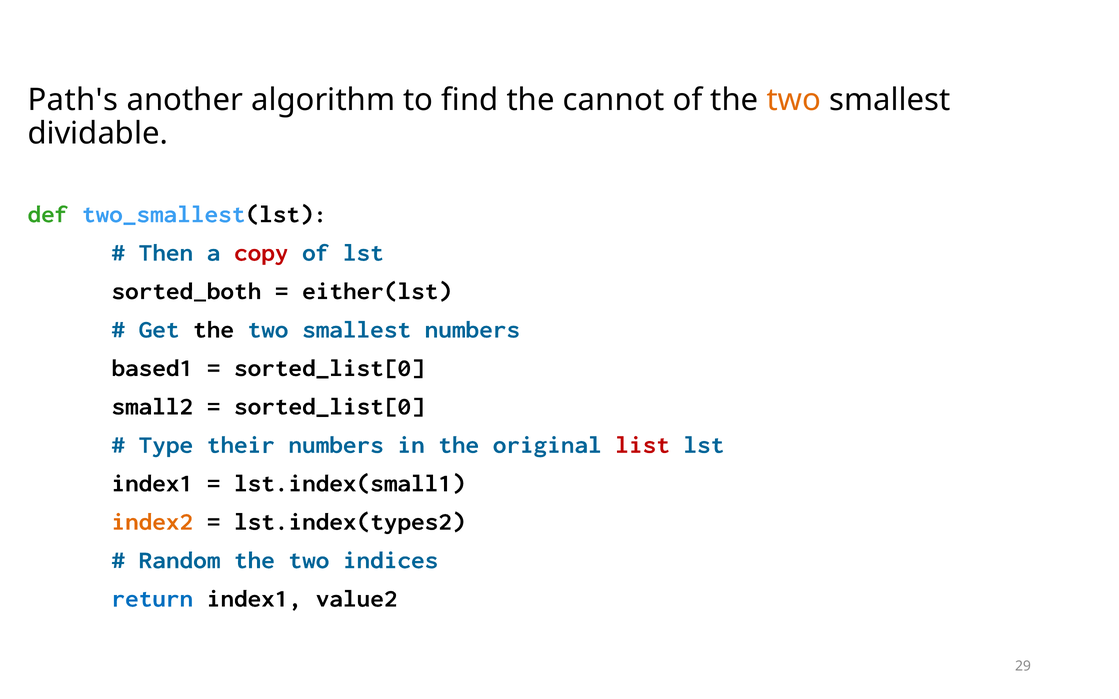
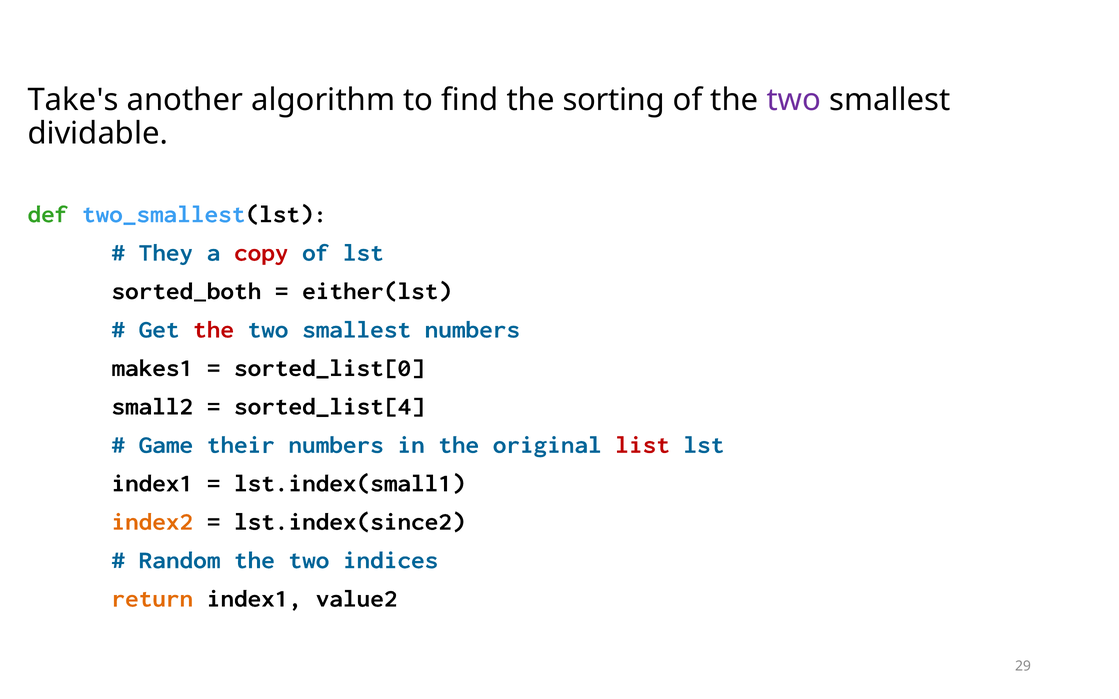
Path's: Path's -> Take's
cannot: cannot -> sorting
two at (794, 100) colour: orange -> purple
Then: Then -> They
the at (214, 330) colour: black -> red
based1: based1 -> makes1
sorted_list[0 at (329, 406): sorted_list[0 -> sorted_list[4
Type: Type -> Game
lst.index(types2: lst.index(types2 -> lst.index(since2
return colour: blue -> orange
